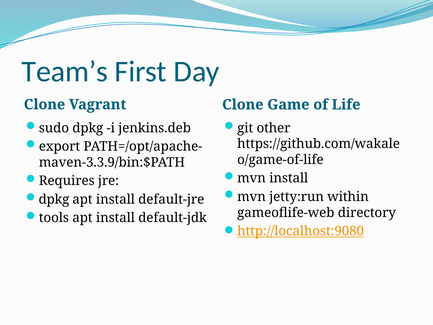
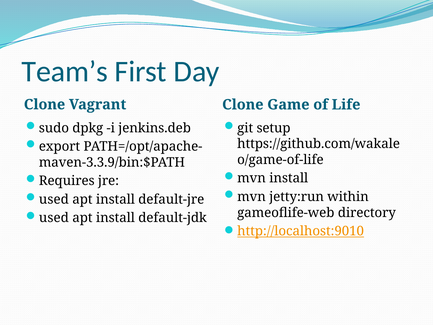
other: other -> setup
dpkg at (54, 199): dpkg -> used
tools at (54, 218): tools -> used
http://localhost:9080: http://localhost:9080 -> http://localhost:9010
